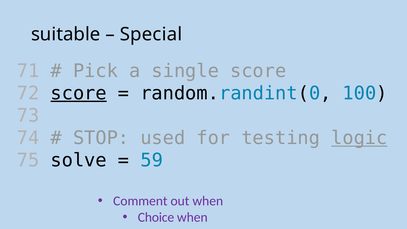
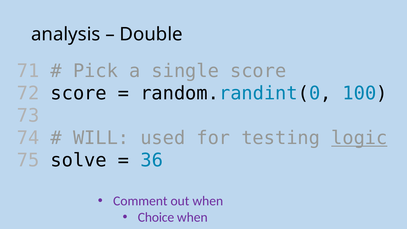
suitable: suitable -> analysis
Special: Special -> Double
score at (79, 93) underline: present -> none
STOP: STOP -> WILL
59: 59 -> 36
